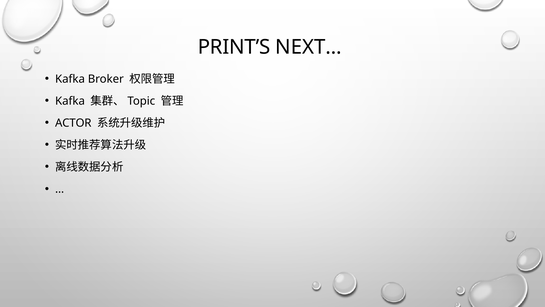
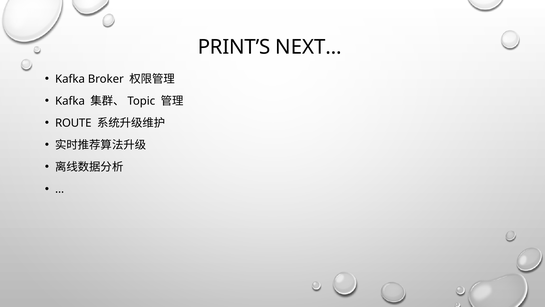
ACTOR: ACTOR -> ROUTE
